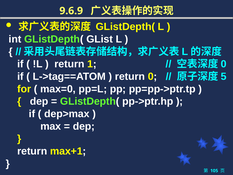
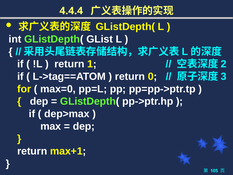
9.6.9: 9.6.9 -> 4.4.4
0 at (224, 64): 0 -> 2
5: 5 -> 3
